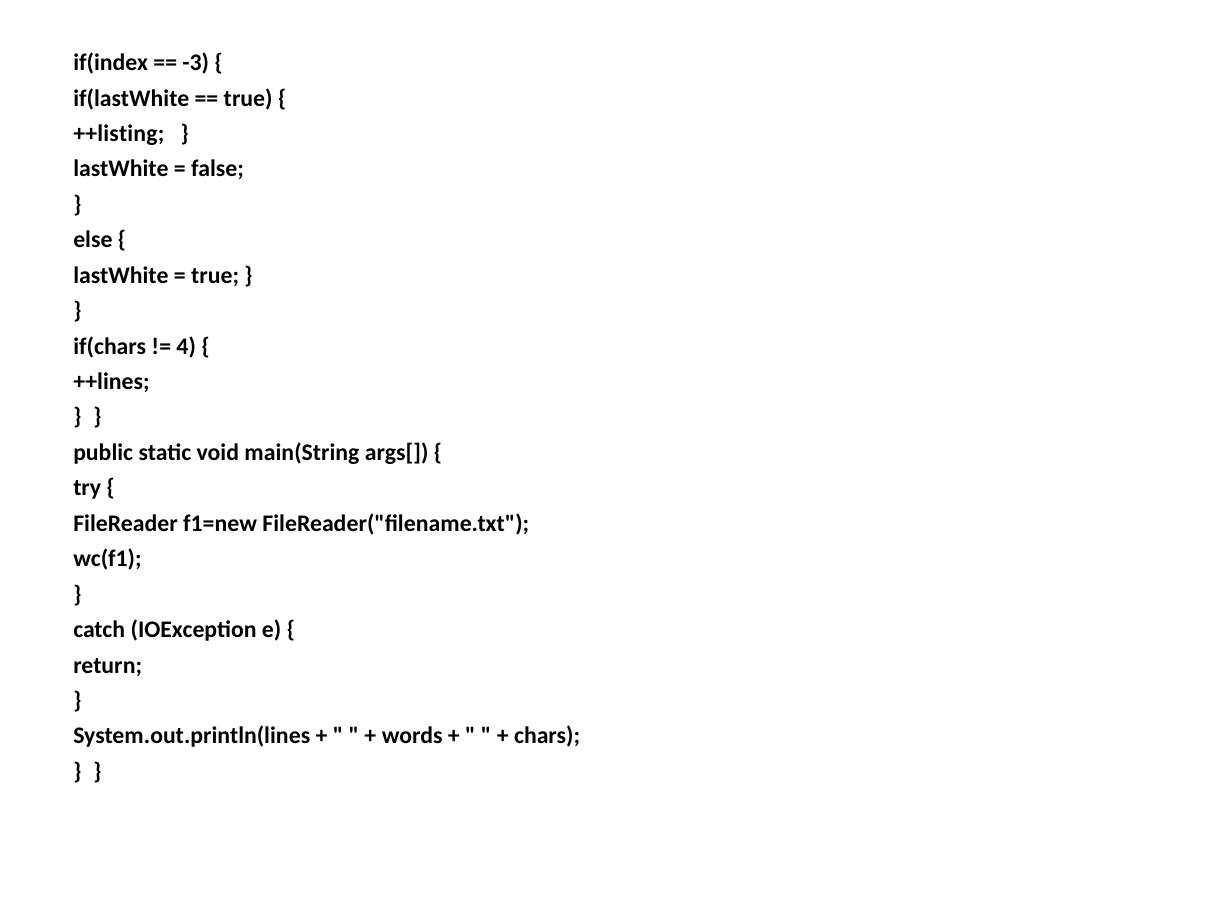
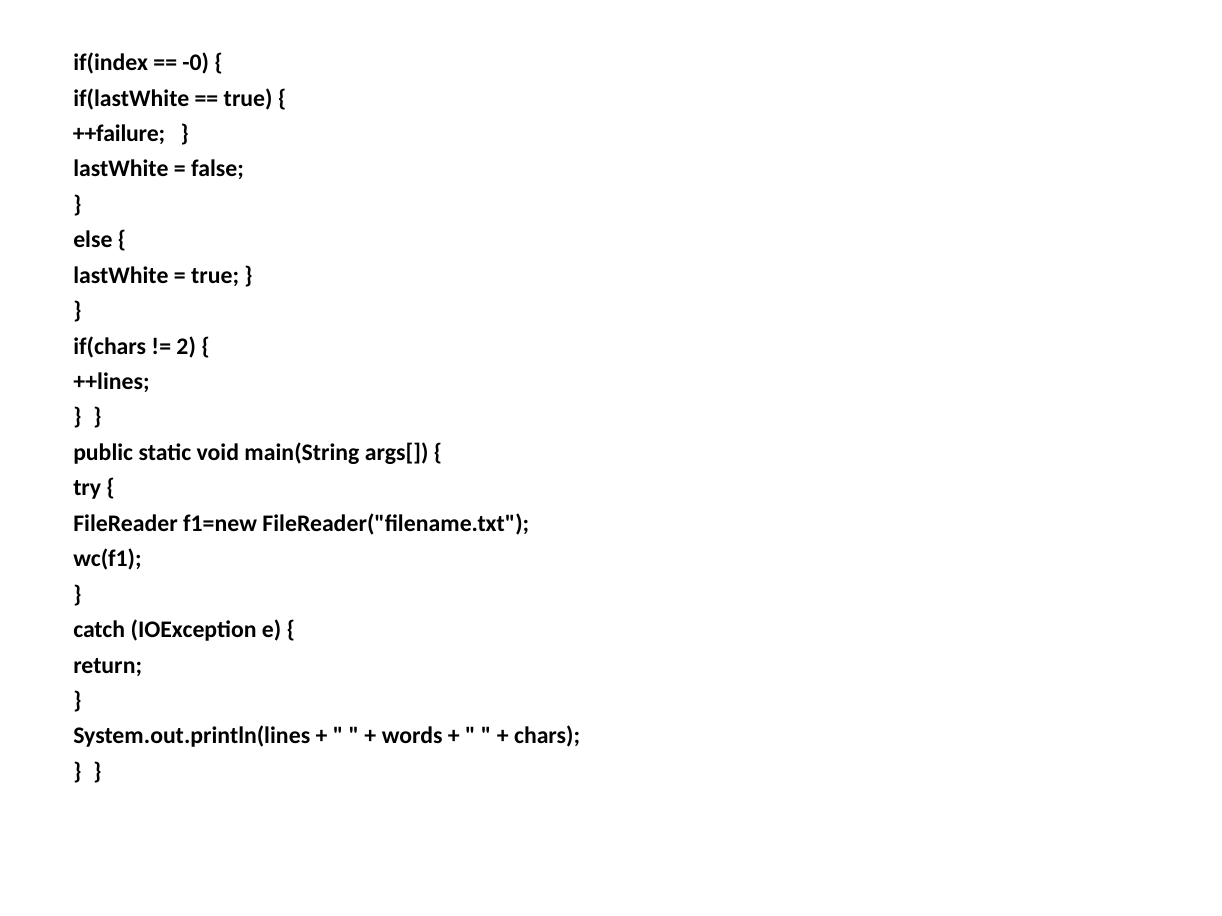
-3: -3 -> -0
++listing: ++listing -> ++failure
4: 4 -> 2
